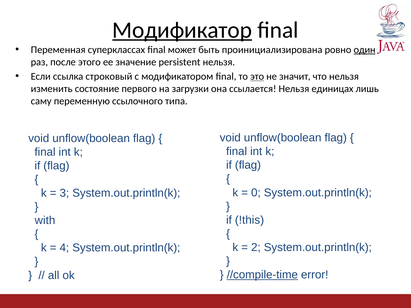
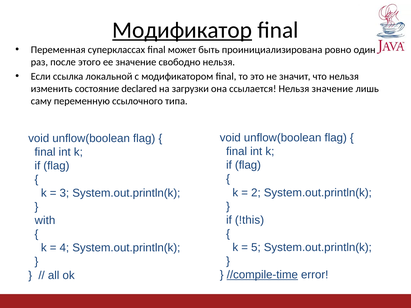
один underline: present -> none
persistent: persistent -> свободно
строковый: строковый -> локальной
это underline: present -> none
первого: первого -> declared
Нельзя единицах: единицах -> значение
0: 0 -> 2
2: 2 -> 5
